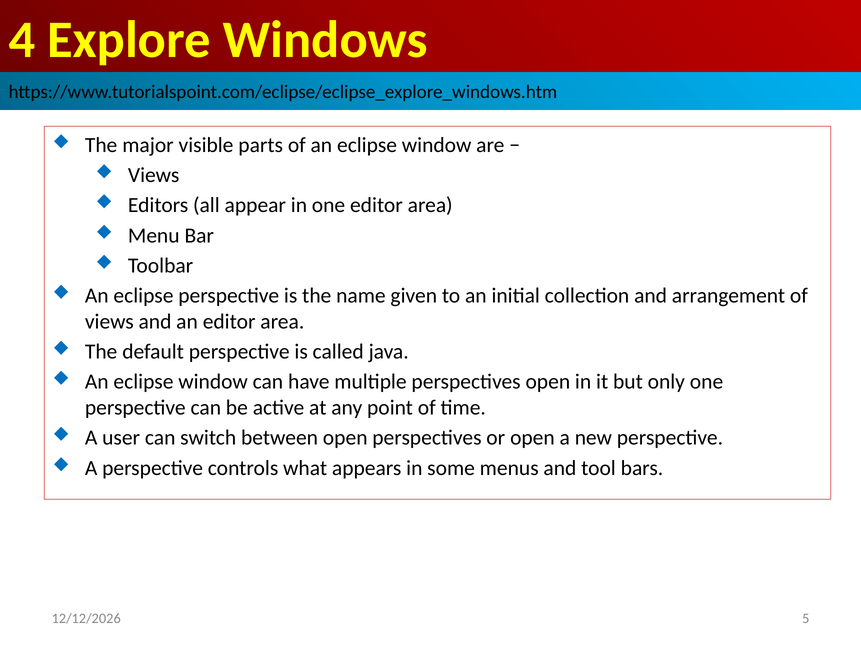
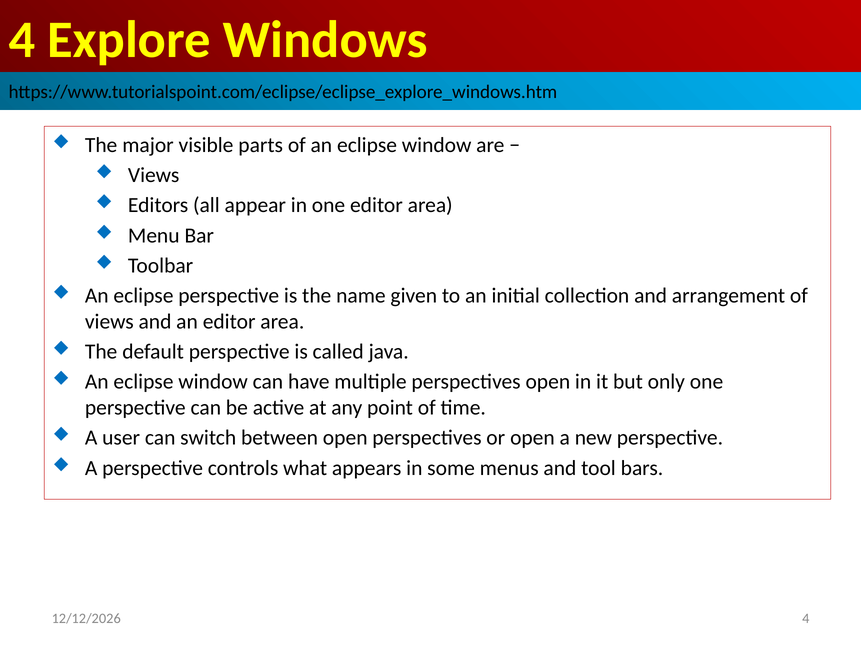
5 at (806, 618): 5 -> 4
